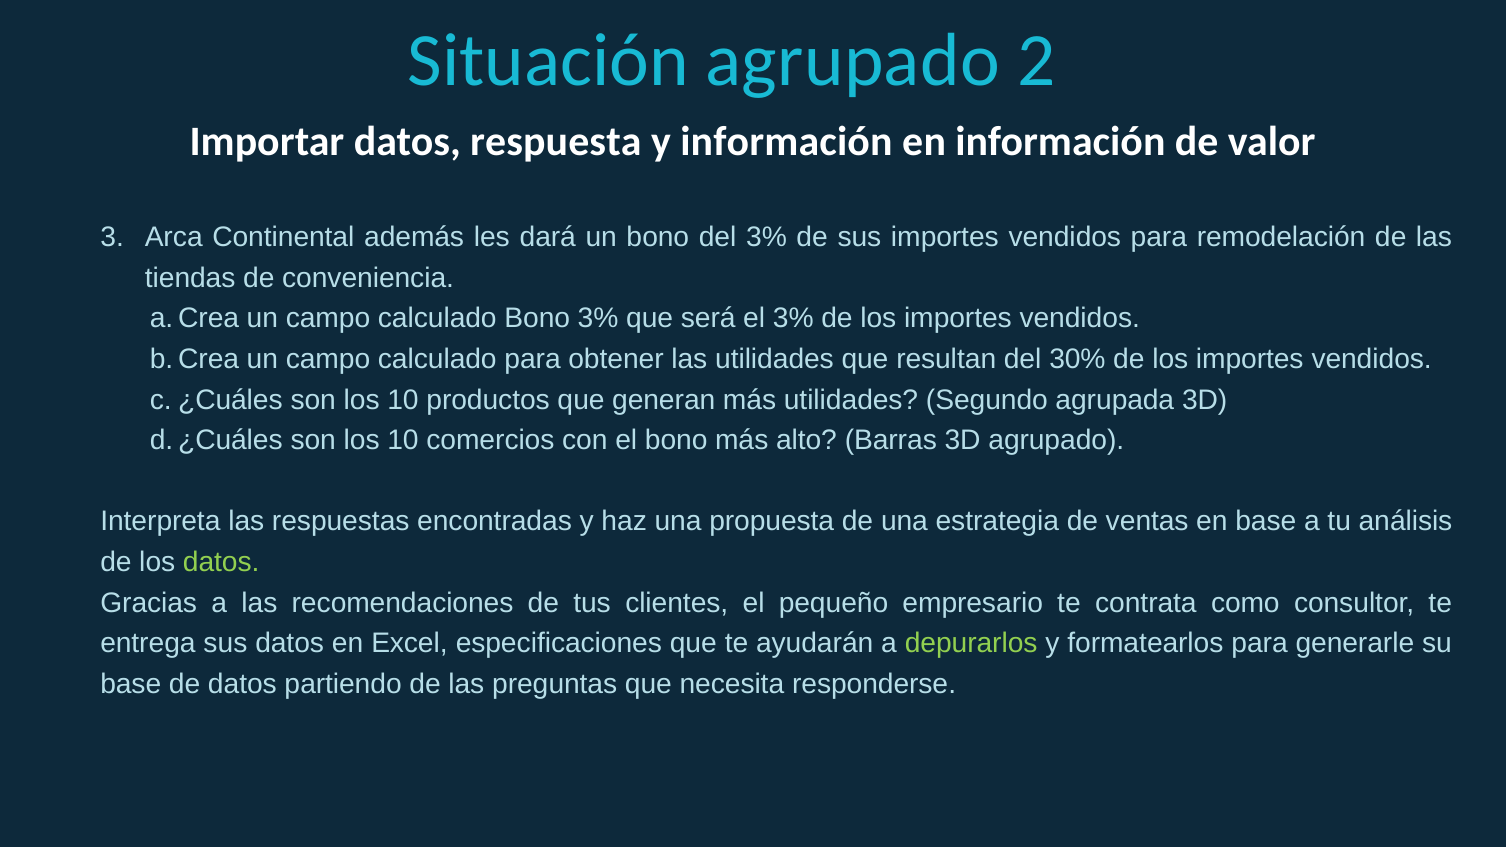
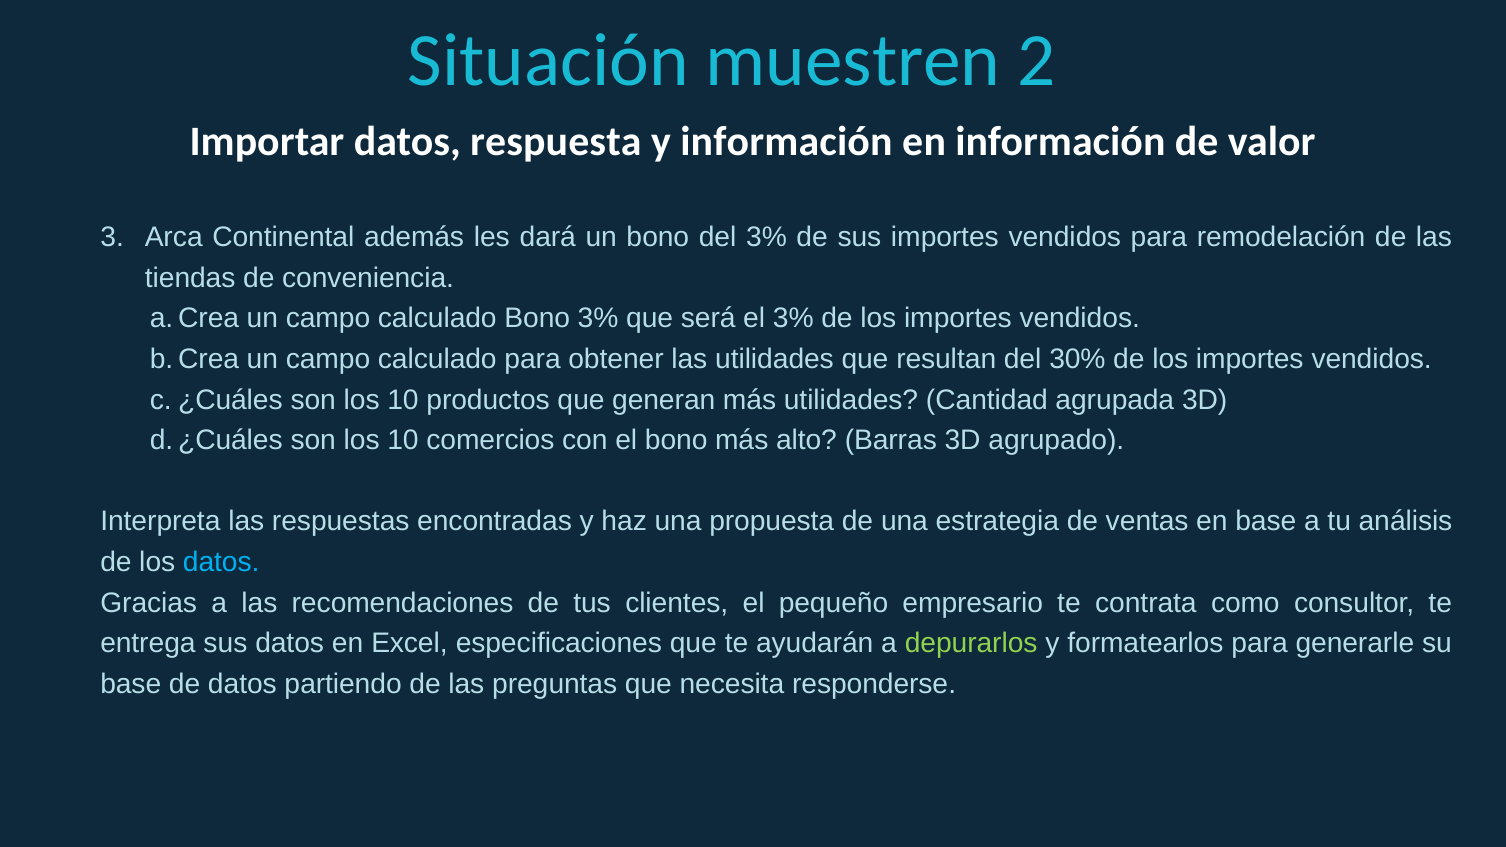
Situación agrupado: agrupado -> muestren
Segundo: Segundo -> Cantidad
datos at (221, 562) colour: light green -> light blue
